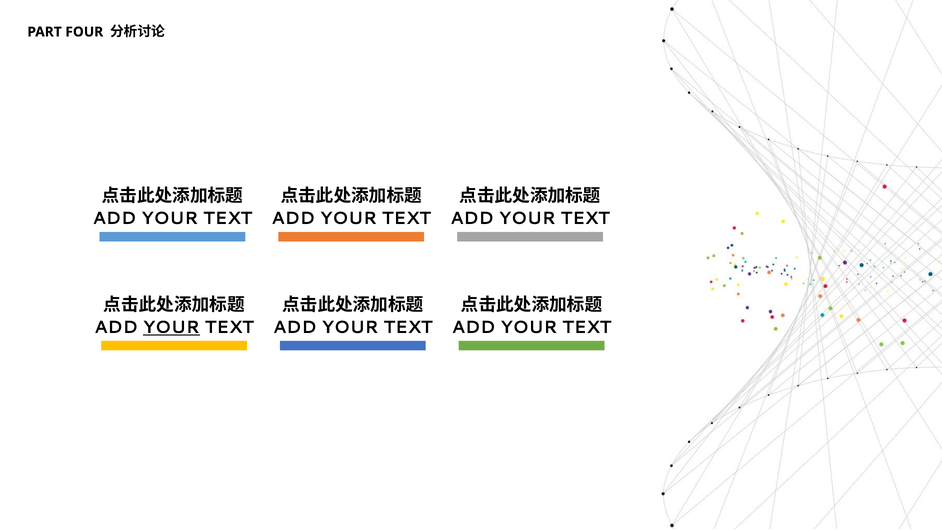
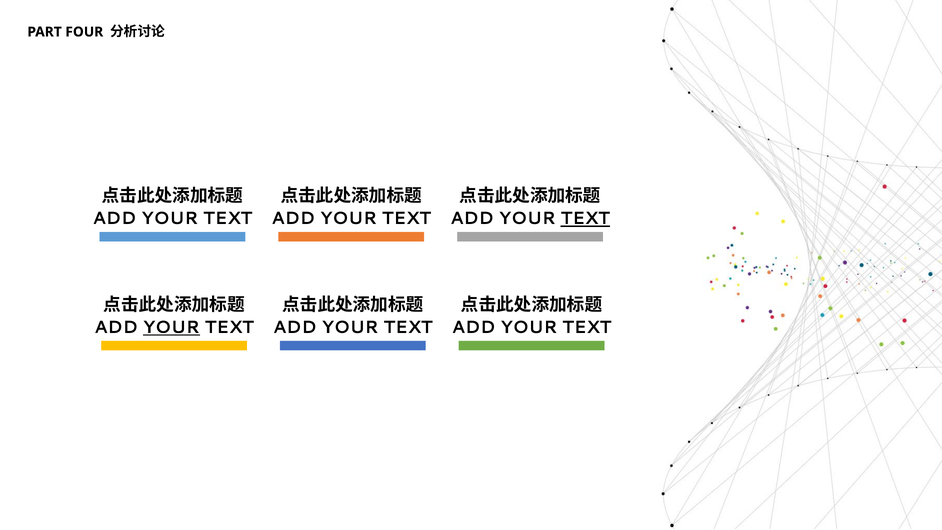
TEXT at (585, 219) underline: none -> present
